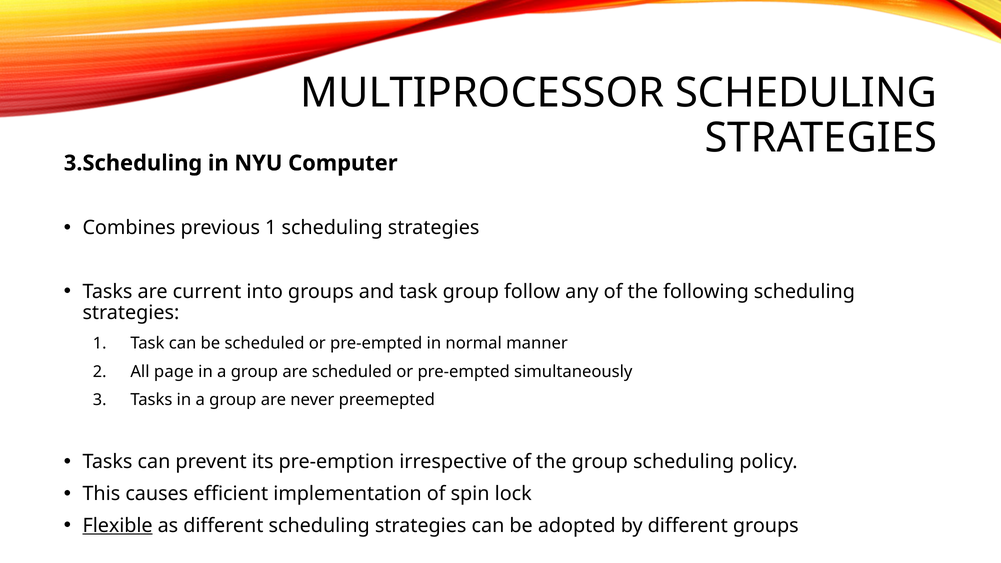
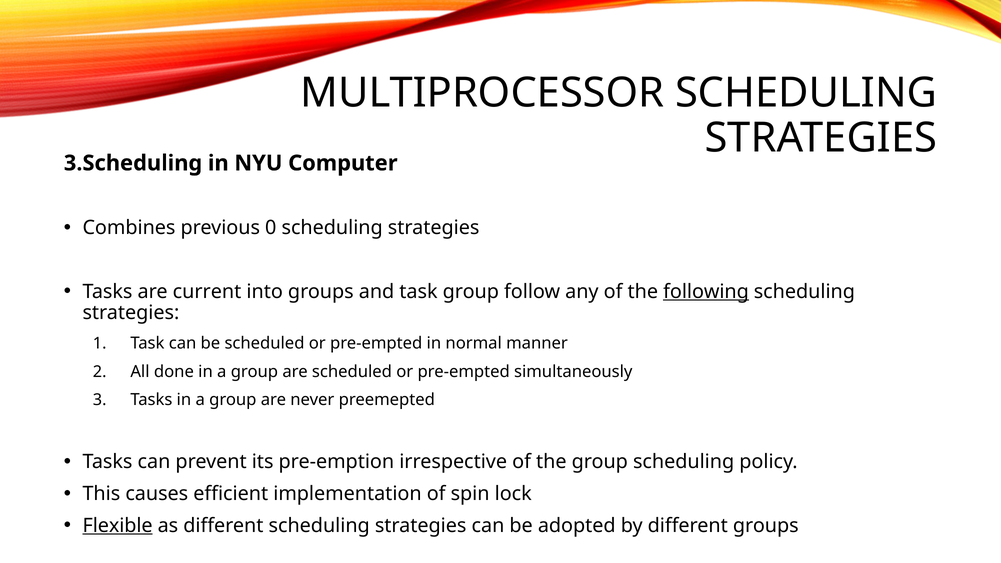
previous 1: 1 -> 0
following underline: none -> present
page: page -> done
